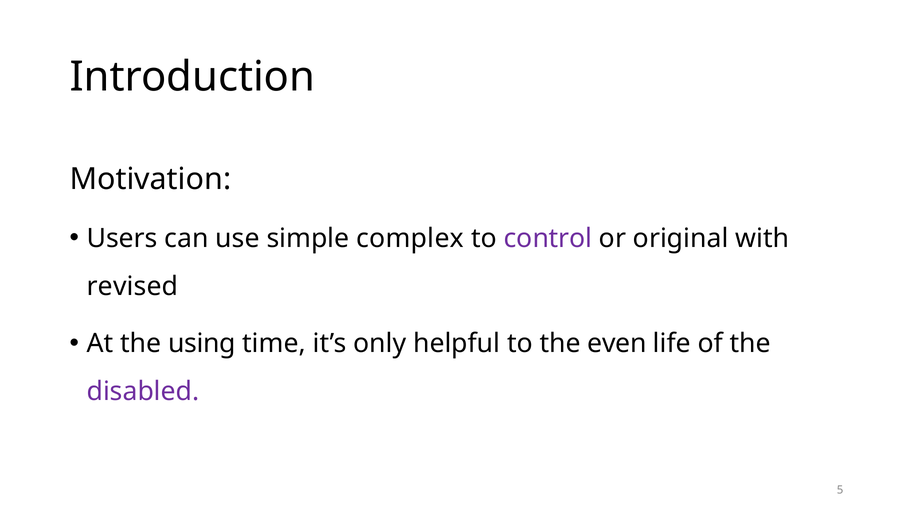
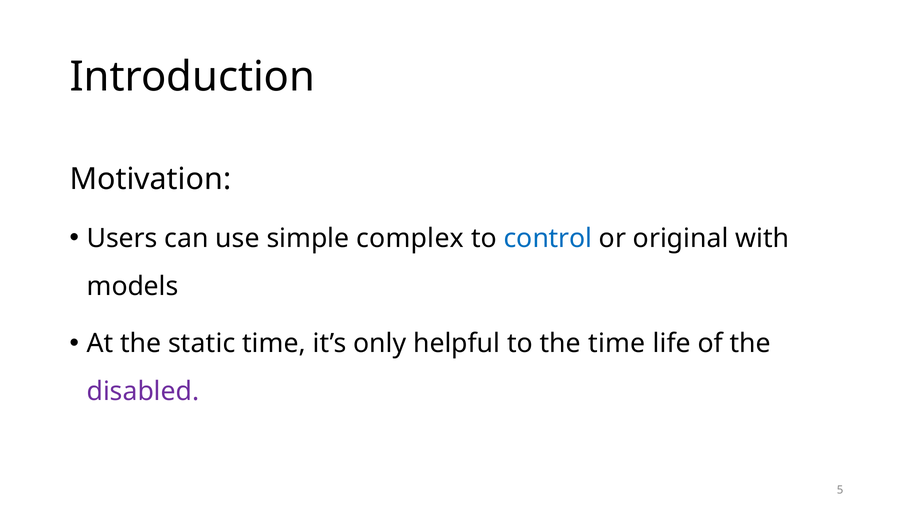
control colour: purple -> blue
revised: revised -> models
using: using -> static
the even: even -> time
